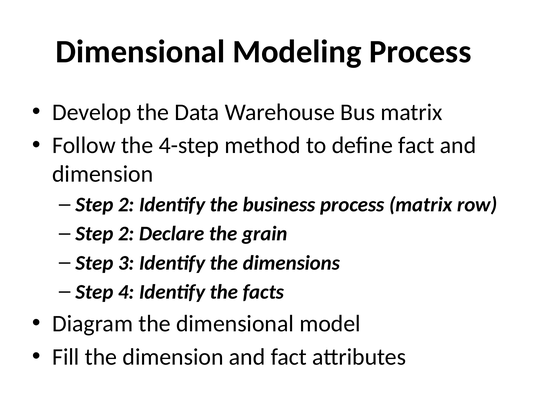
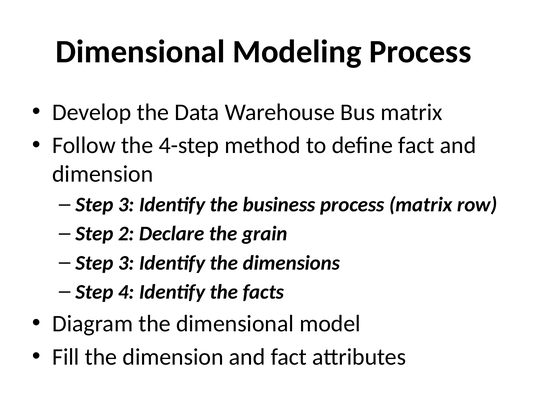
2 at (126, 205): 2 -> 3
